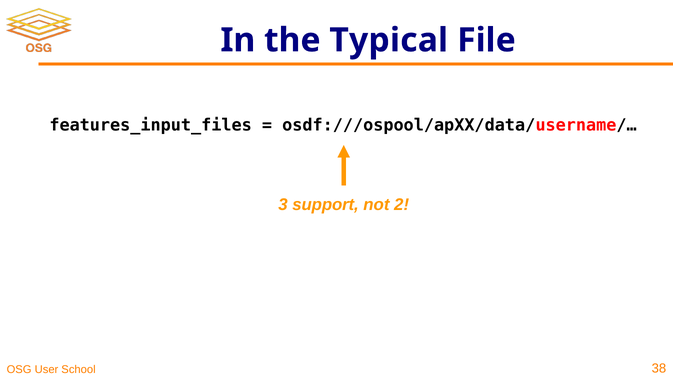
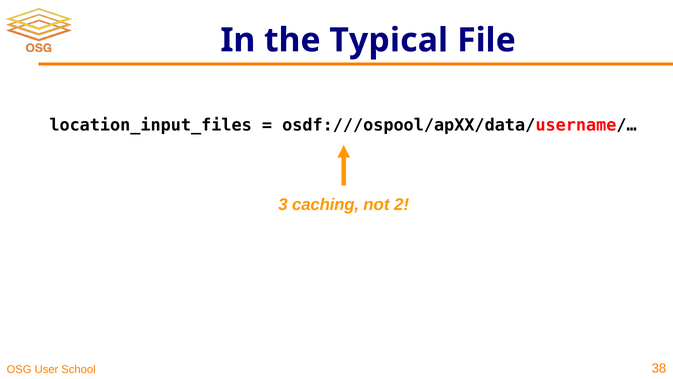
features_input_files: features_input_files -> location_input_files
support: support -> caching
